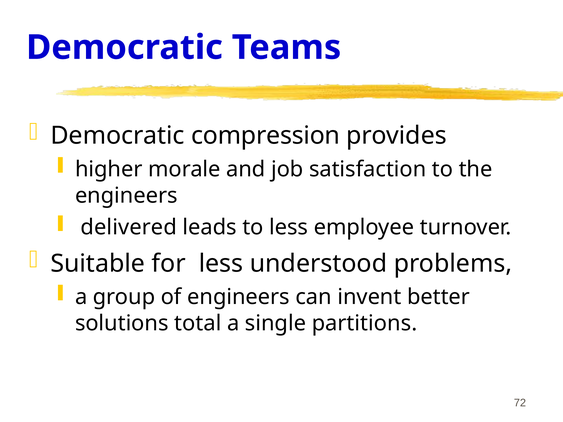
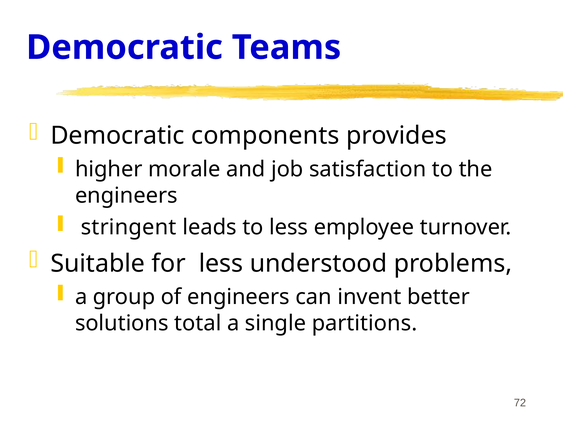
compression: compression -> components
delivered: delivered -> stringent
